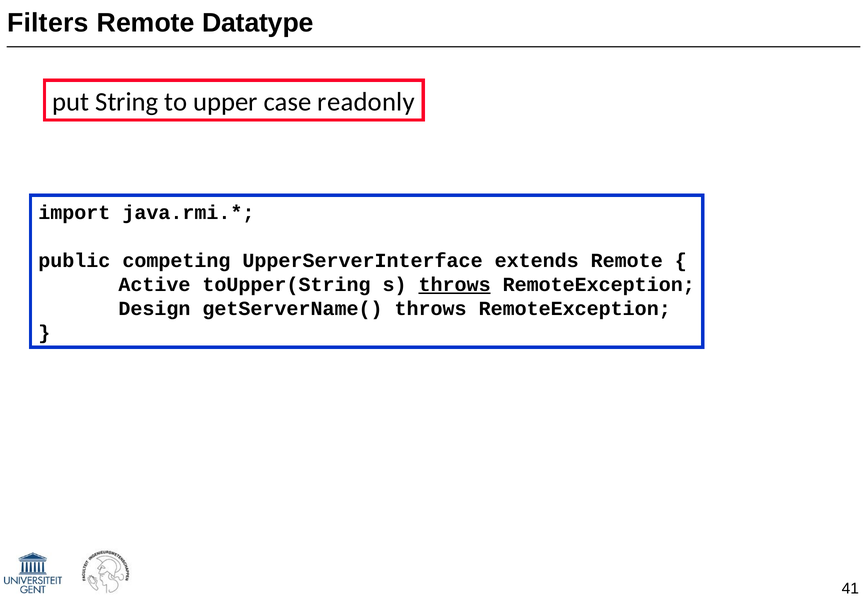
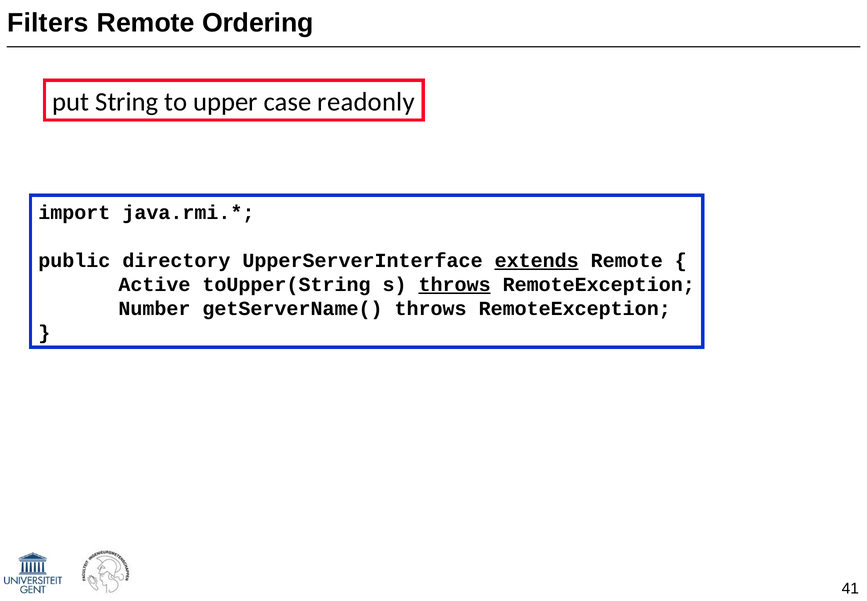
Datatype: Datatype -> Ordering
competing: competing -> directory
extends underline: none -> present
Design: Design -> Number
